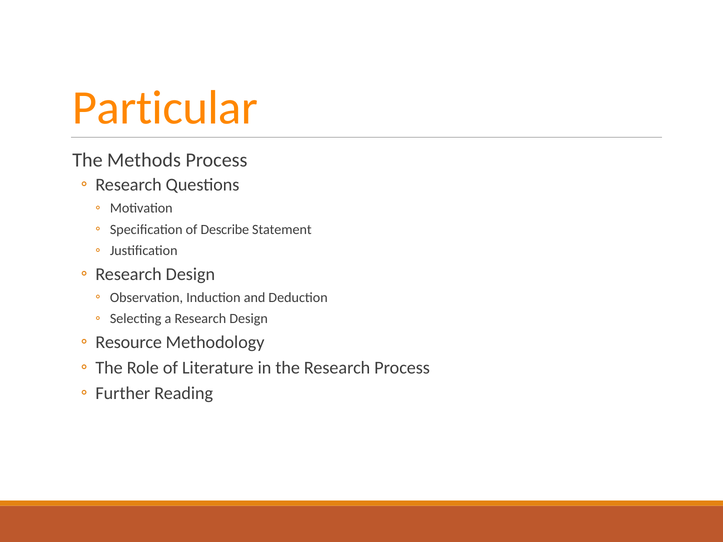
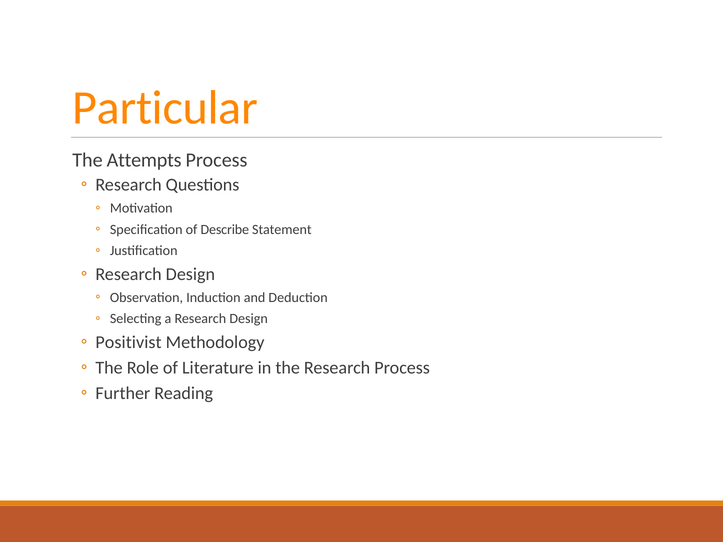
Methods: Methods -> Attempts
Resource: Resource -> Positivist
